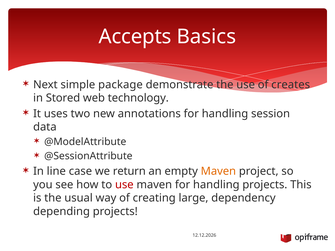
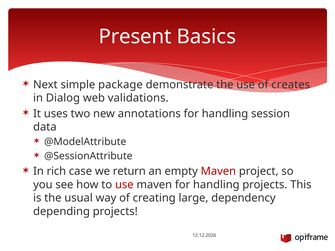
Accepts: Accepts -> Present
Stored: Stored -> Dialog
technology: technology -> validations
line: line -> rich
Maven at (218, 171) colour: orange -> red
